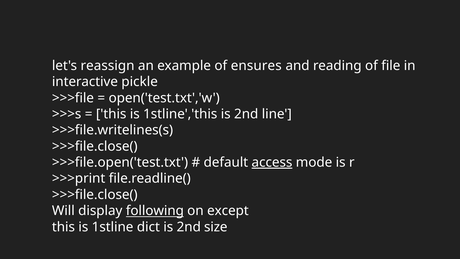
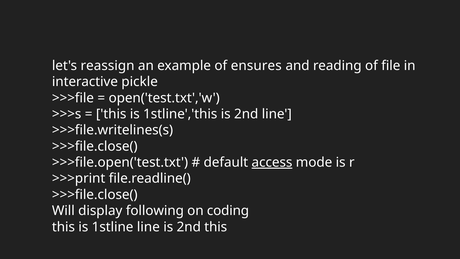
following underline: present -> none
except: except -> coding
1stline dict: dict -> line
2nd size: size -> this
